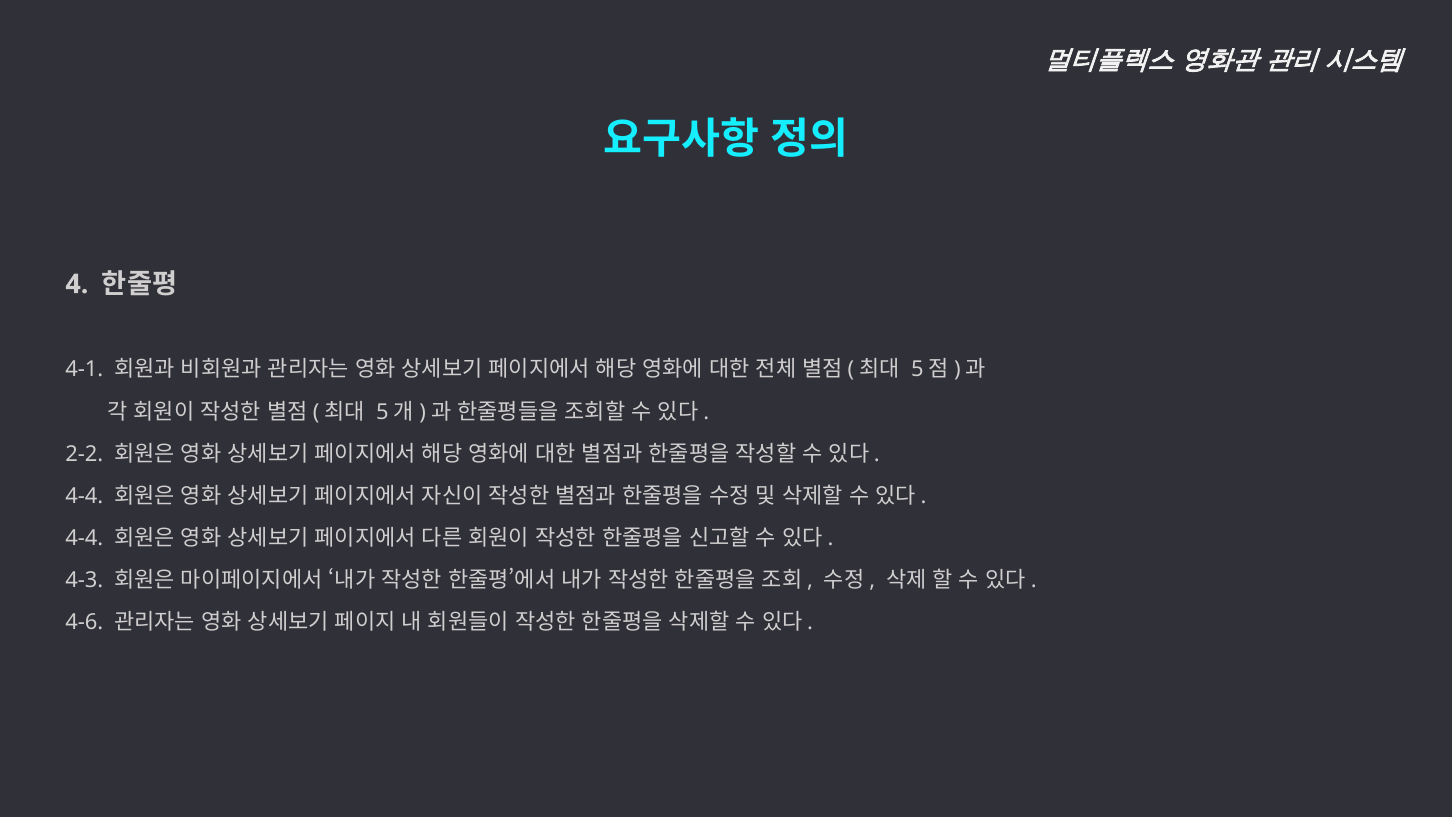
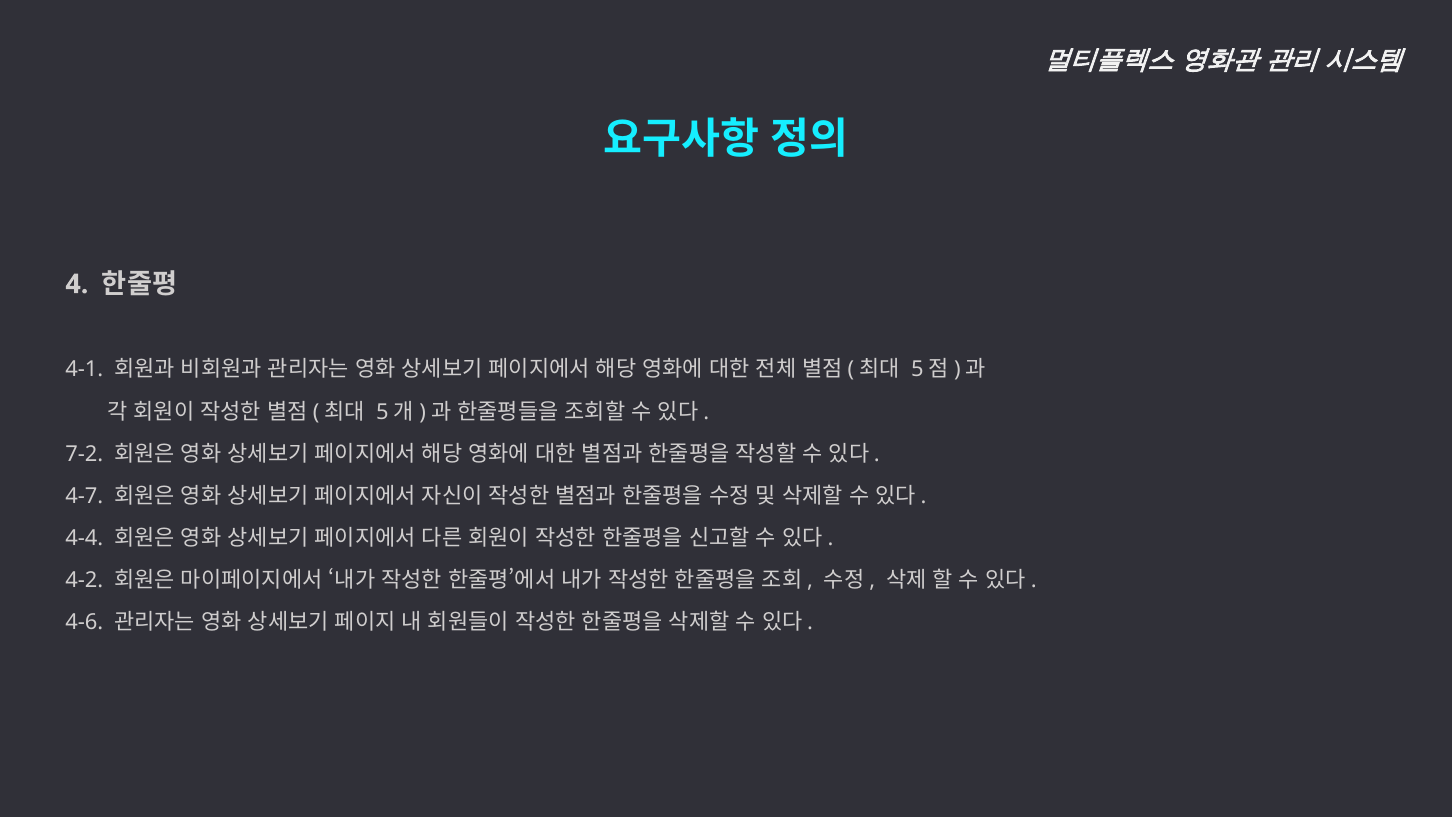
2-2: 2-2 -> 7-2
4-4 at (84, 496): 4-4 -> 4-7
4-3: 4-3 -> 4-2
